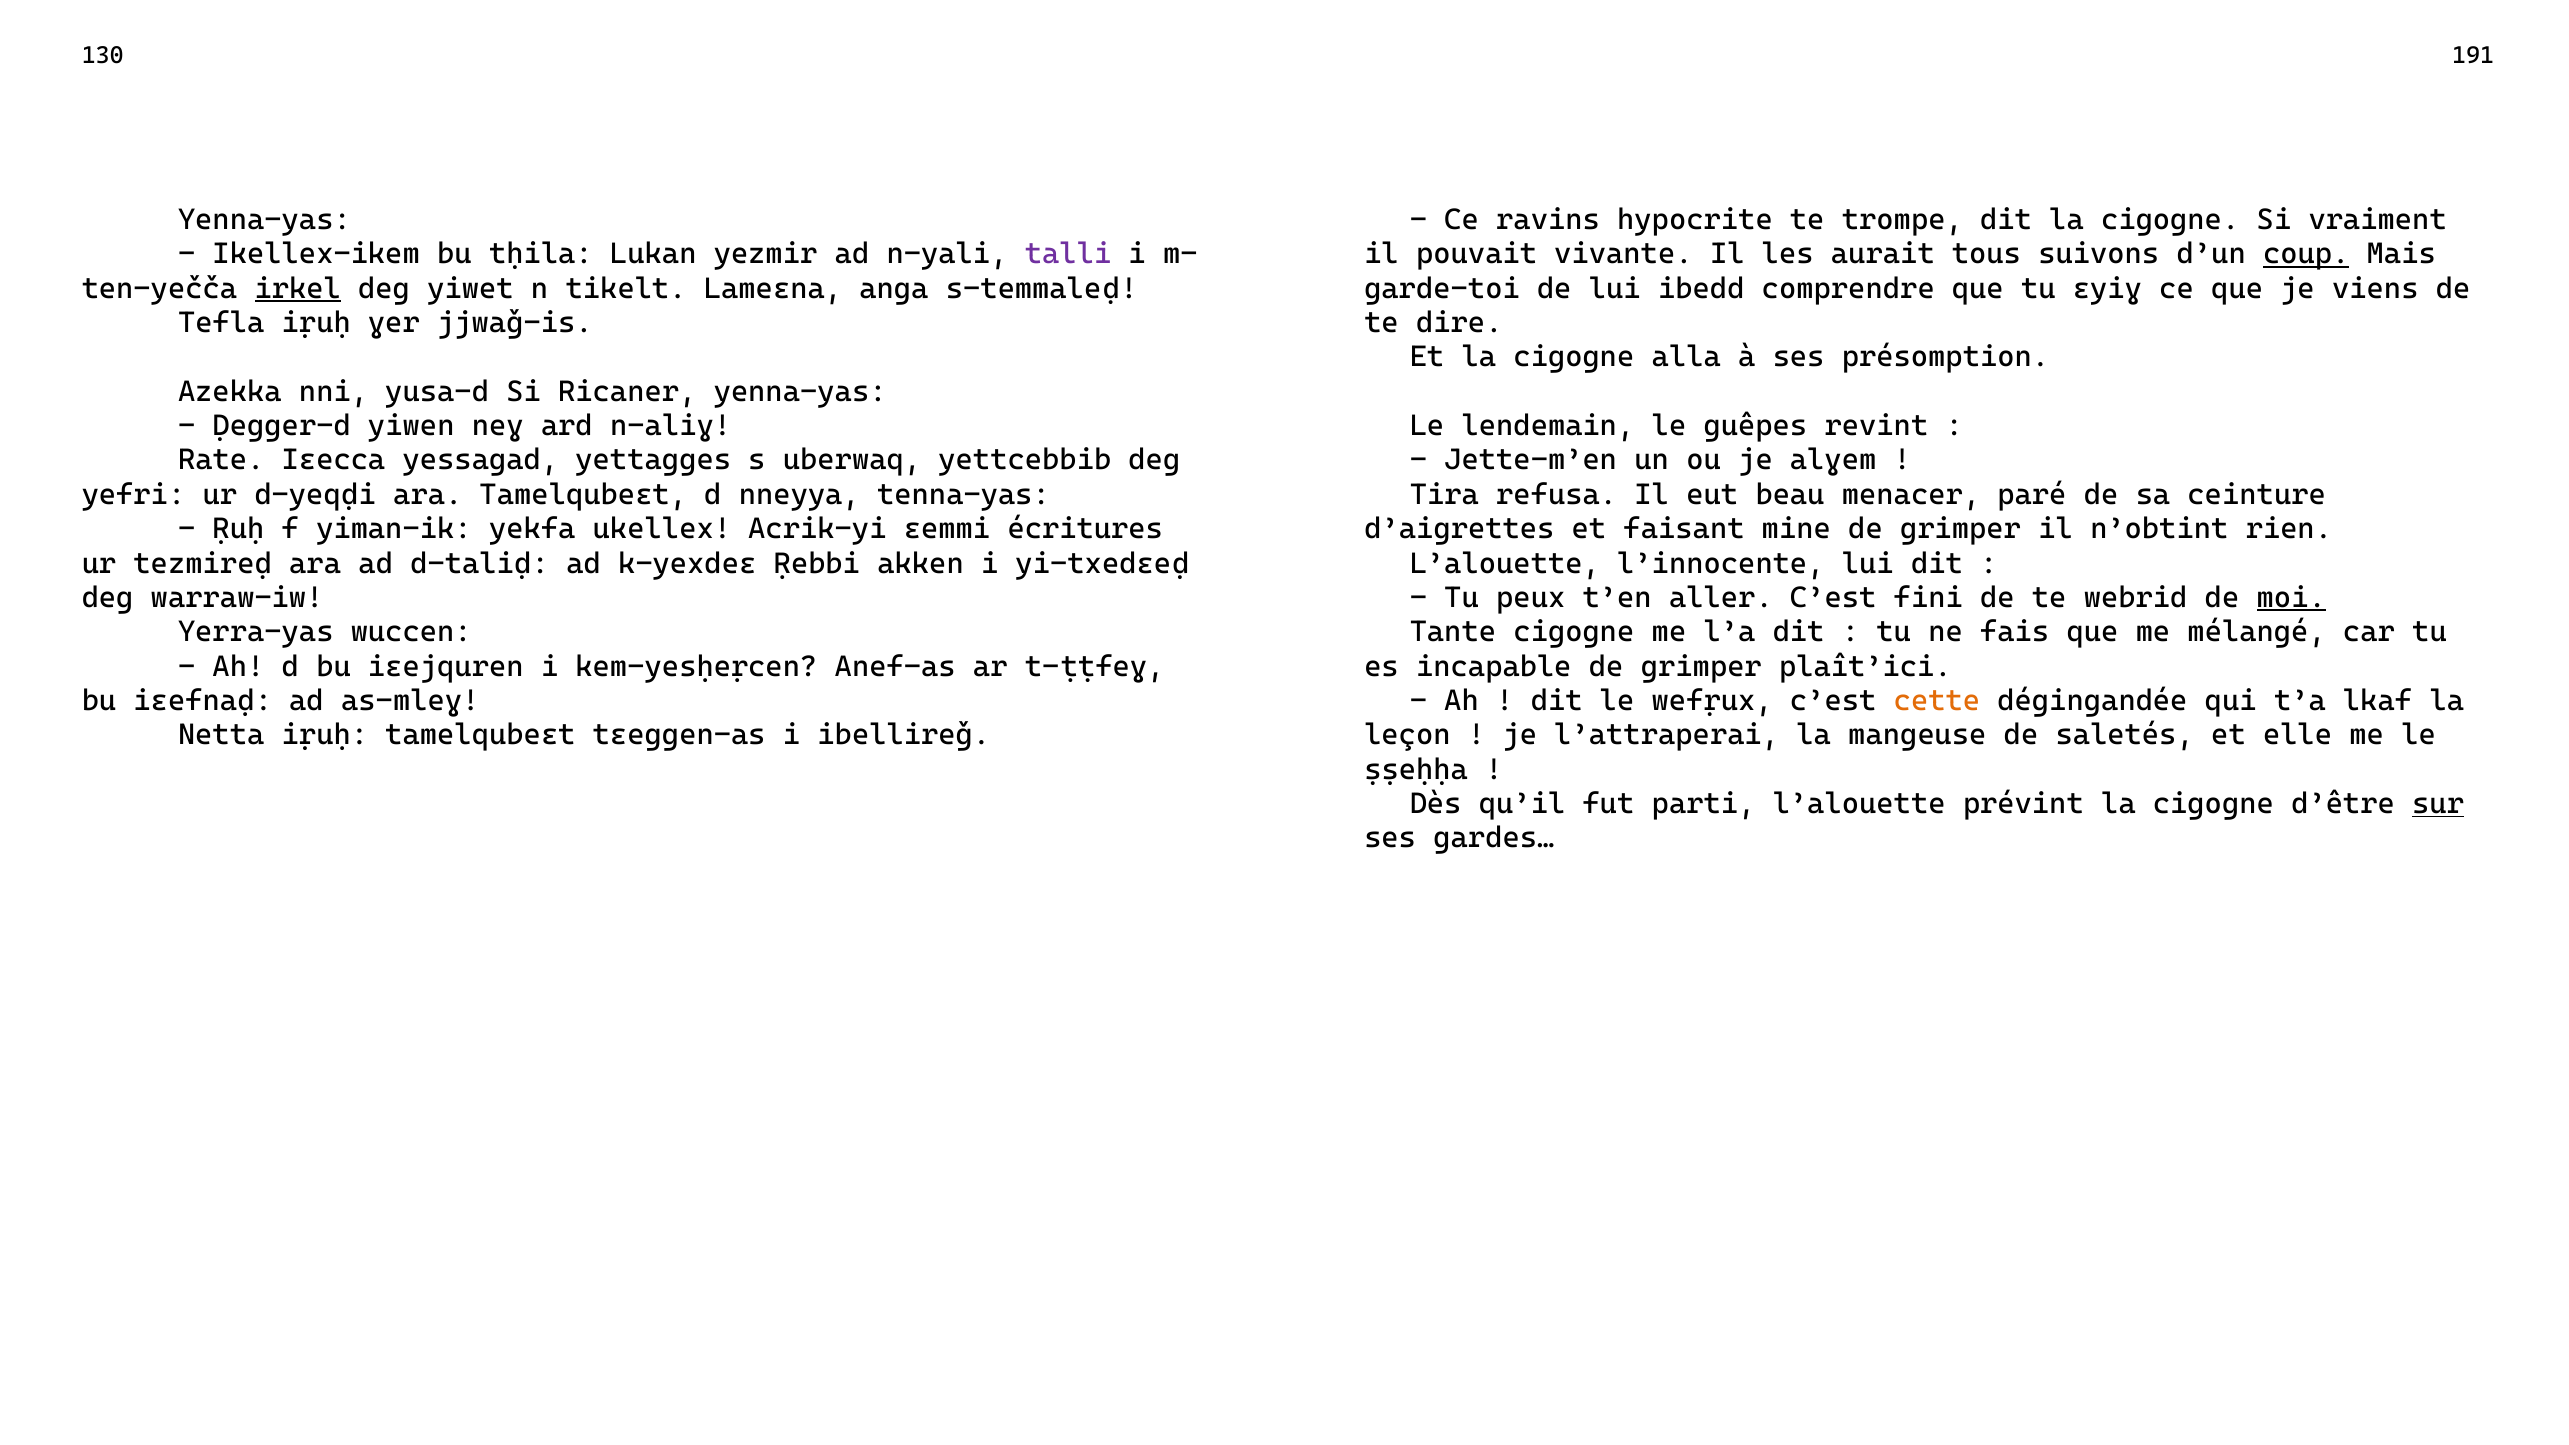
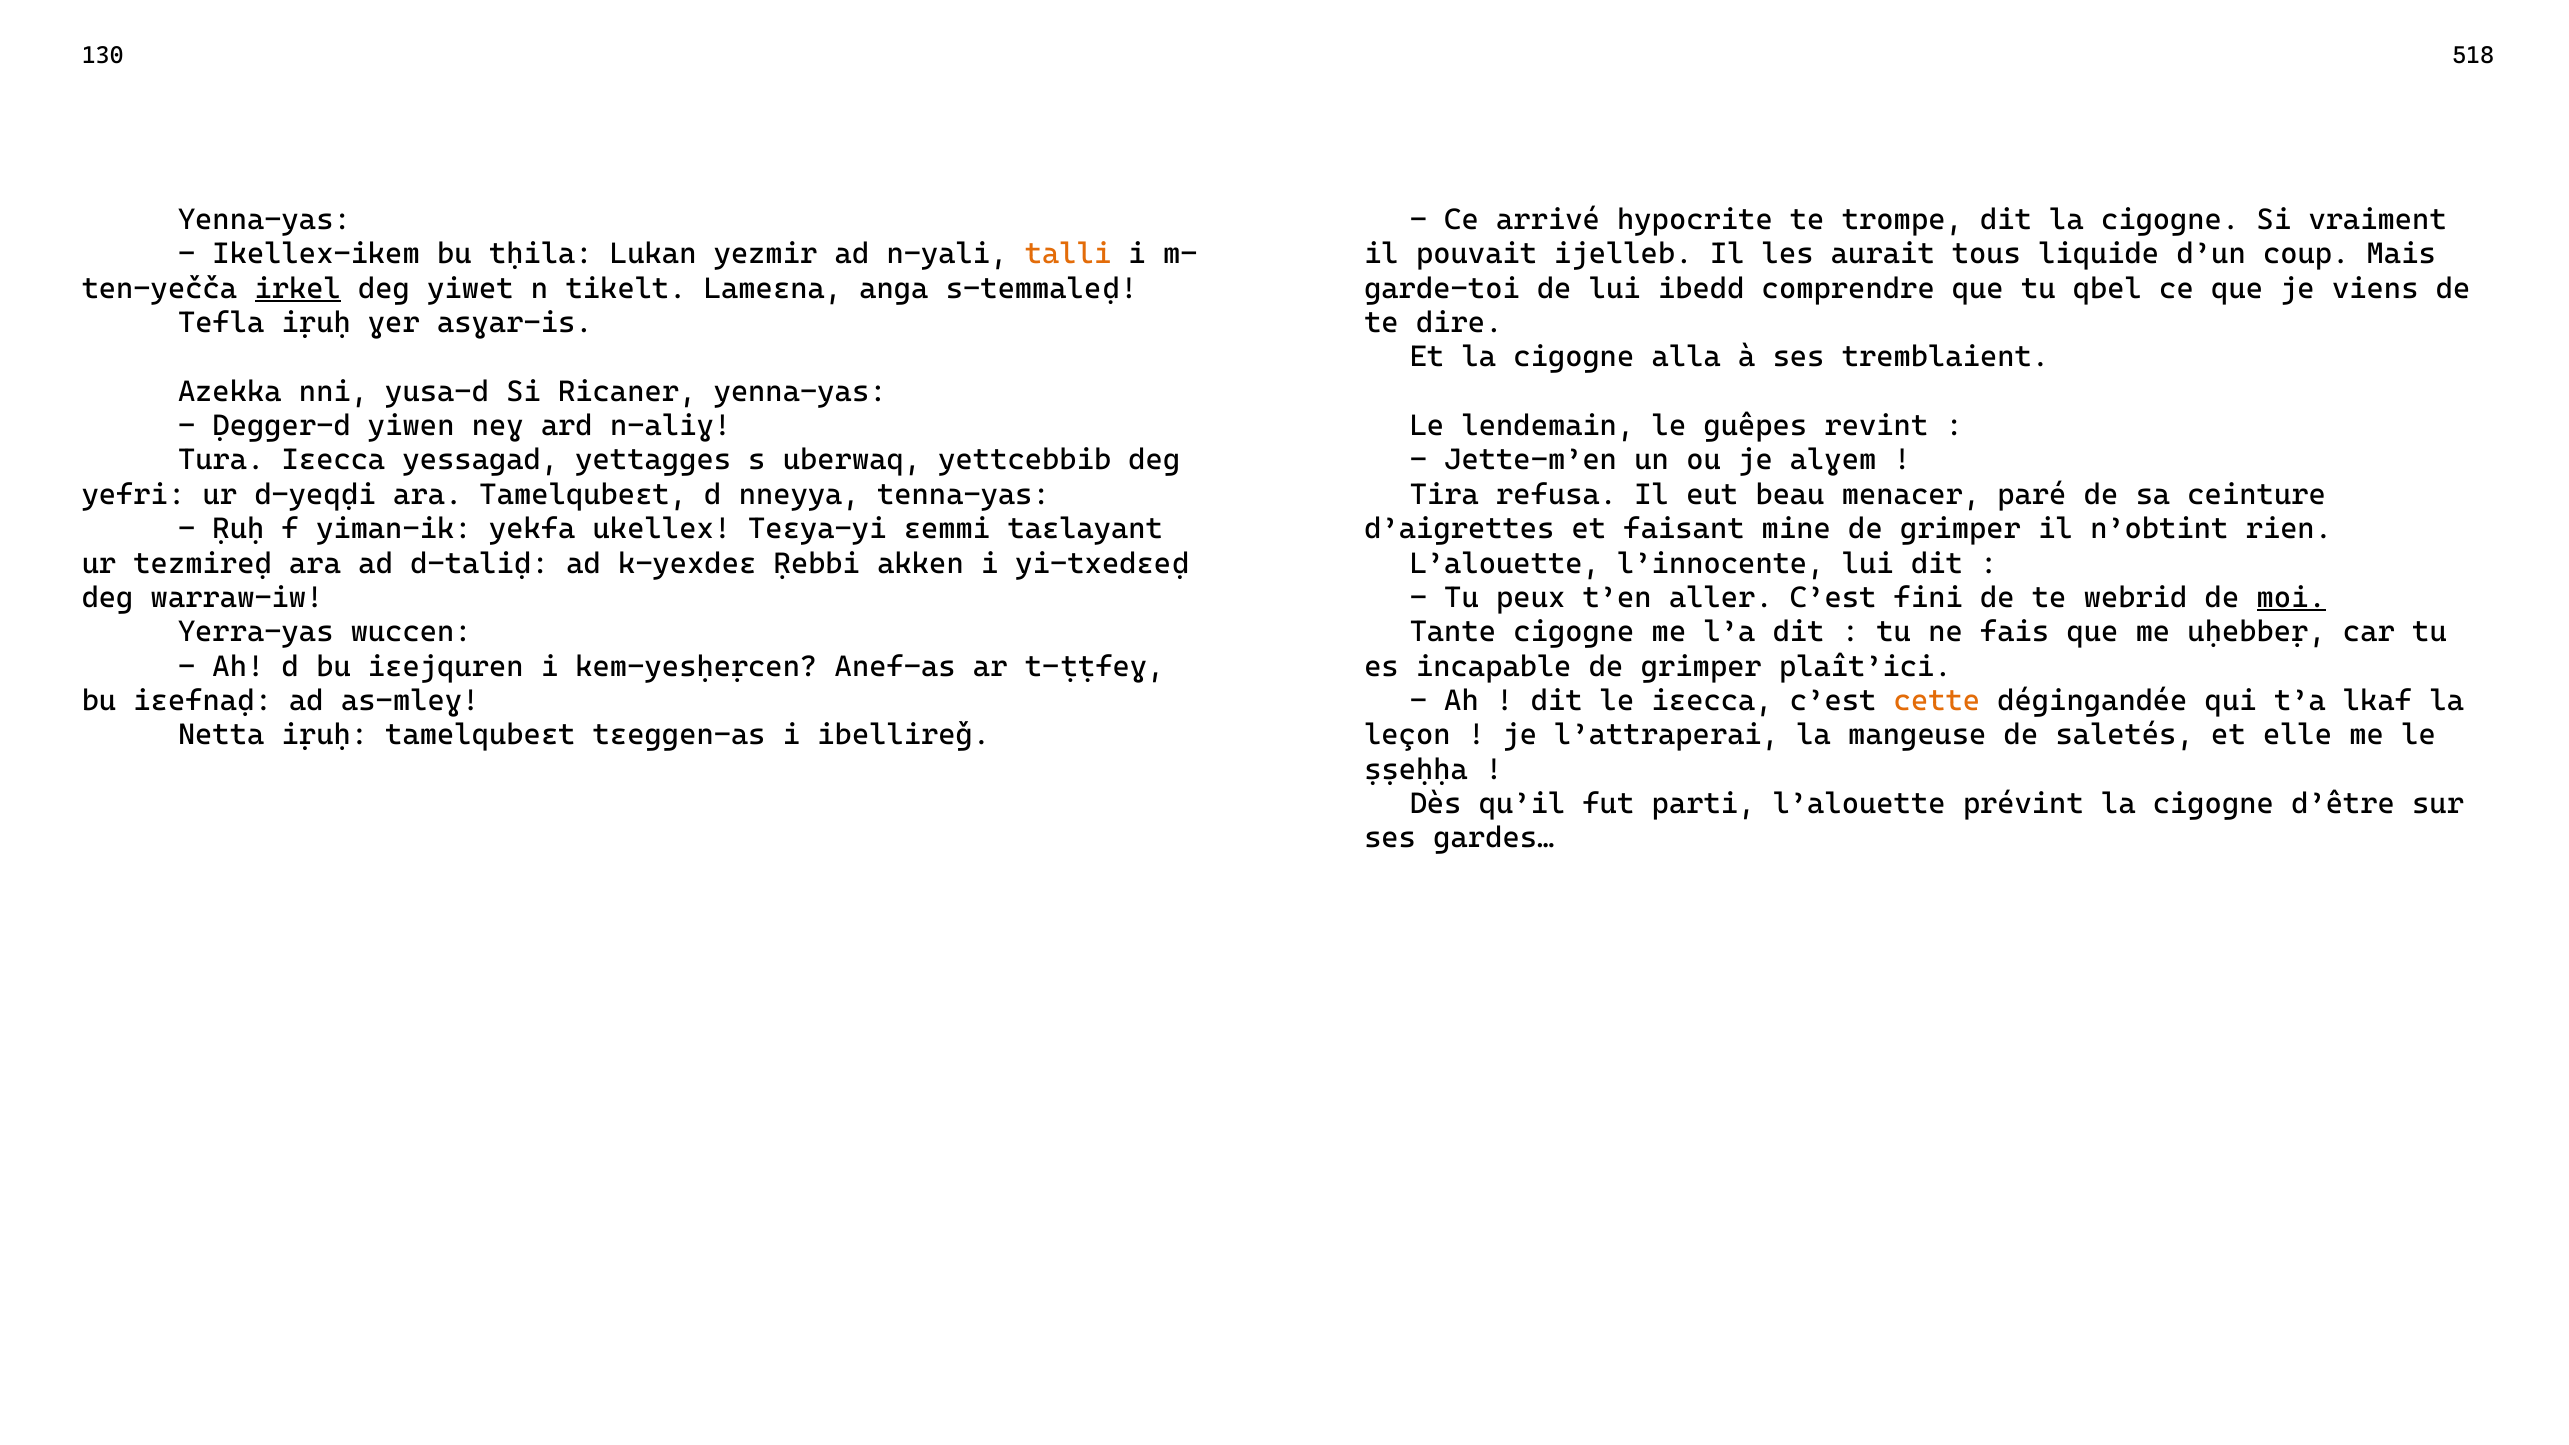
191: 191 -> 518
ravins: ravins -> arrivé
talli colour: purple -> orange
vivante: vivante -> ijelleb
suivons: suivons -> liquide
coup underline: present -> none
ɛyiɣ: ɛyiɣ -> qbel
jjwaǧ-is: jjwaǧ-is -> asɣar-is
présomption: présomption -> tremblaient
Rate: Rate -> Tura
Acrik-yi: Acrik-yi -> Teɛya-yi
écritures: écritures -> taɛlayant
mélangé: mélangé -> uḥebbeṛ
le wefṛux: wefṛux -> iɛecca
sur underline: present -> none
